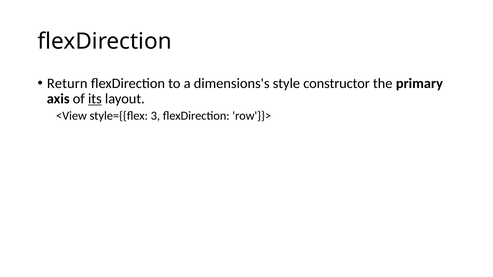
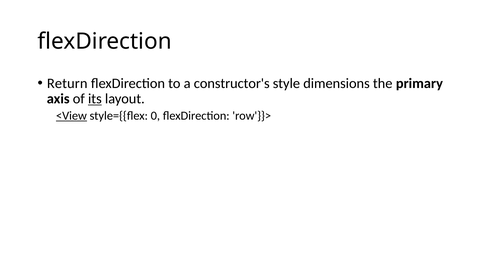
dimensions's: dimensions's -> constructor's
constructor: constructor -> dimensions
<View underline: none -> present
3: 3 -> 0
